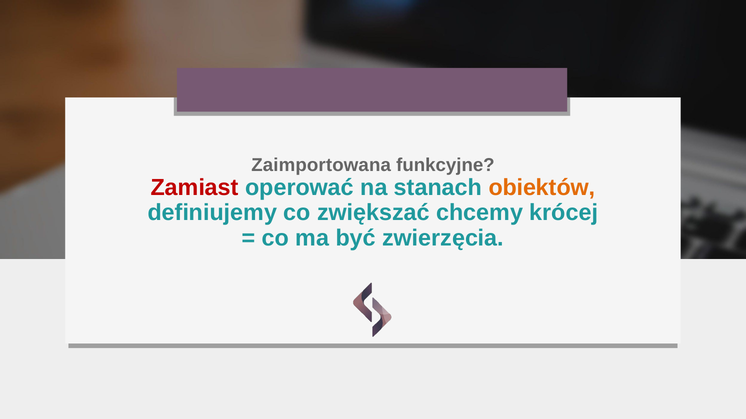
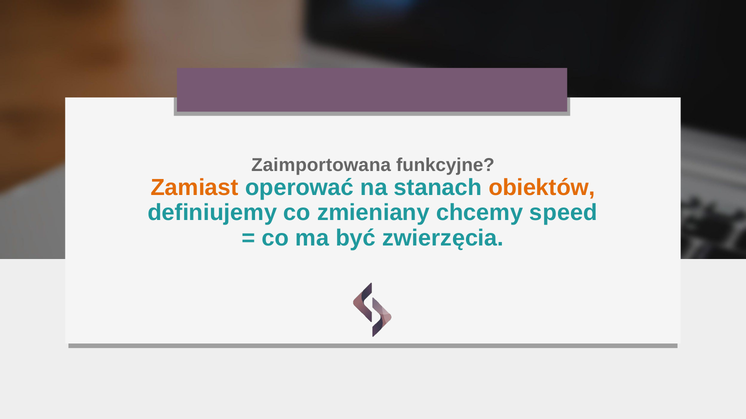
Zamiast colour: red -> orange
zwiększać: zwiększać -> zmieniany
krócej: krócej -> speed
